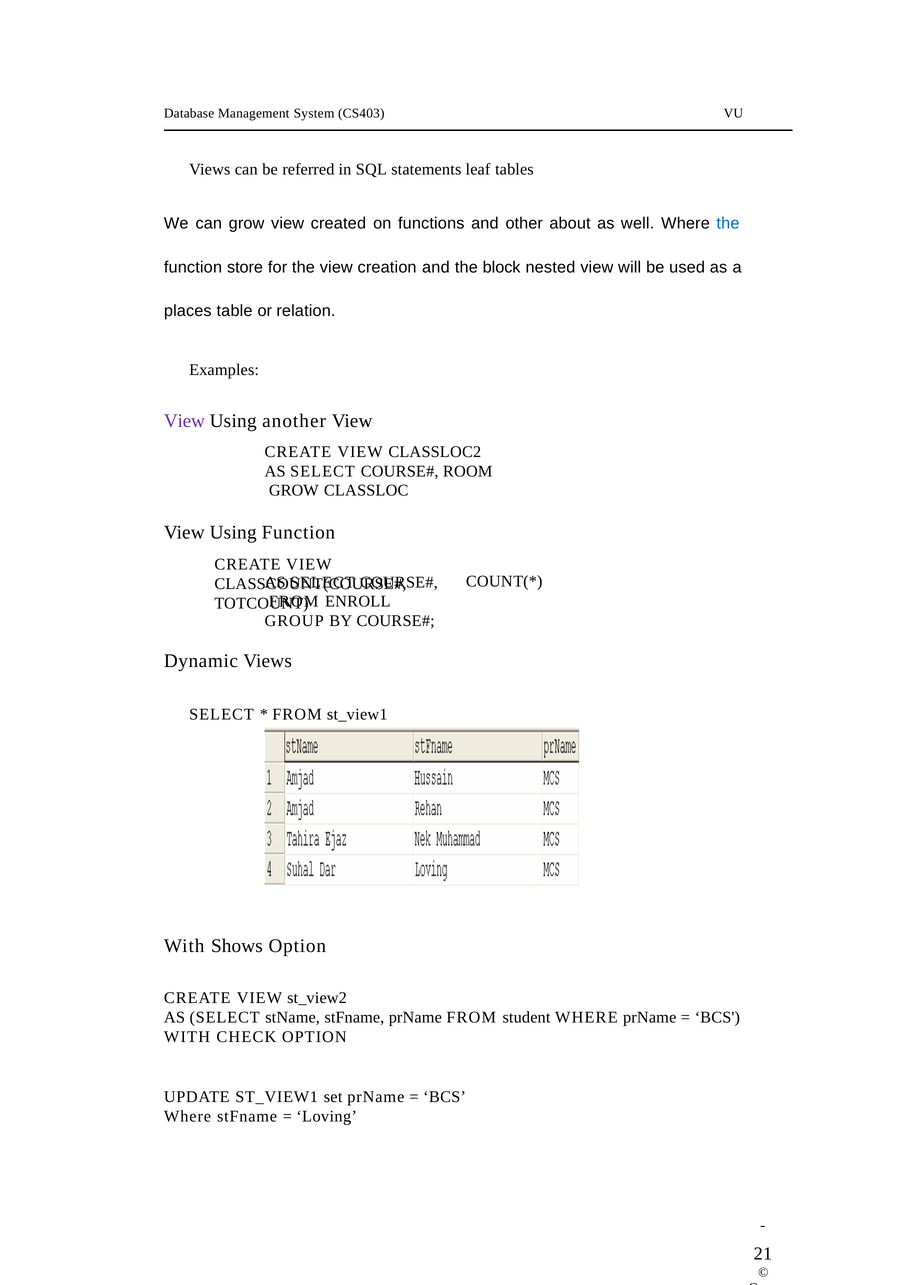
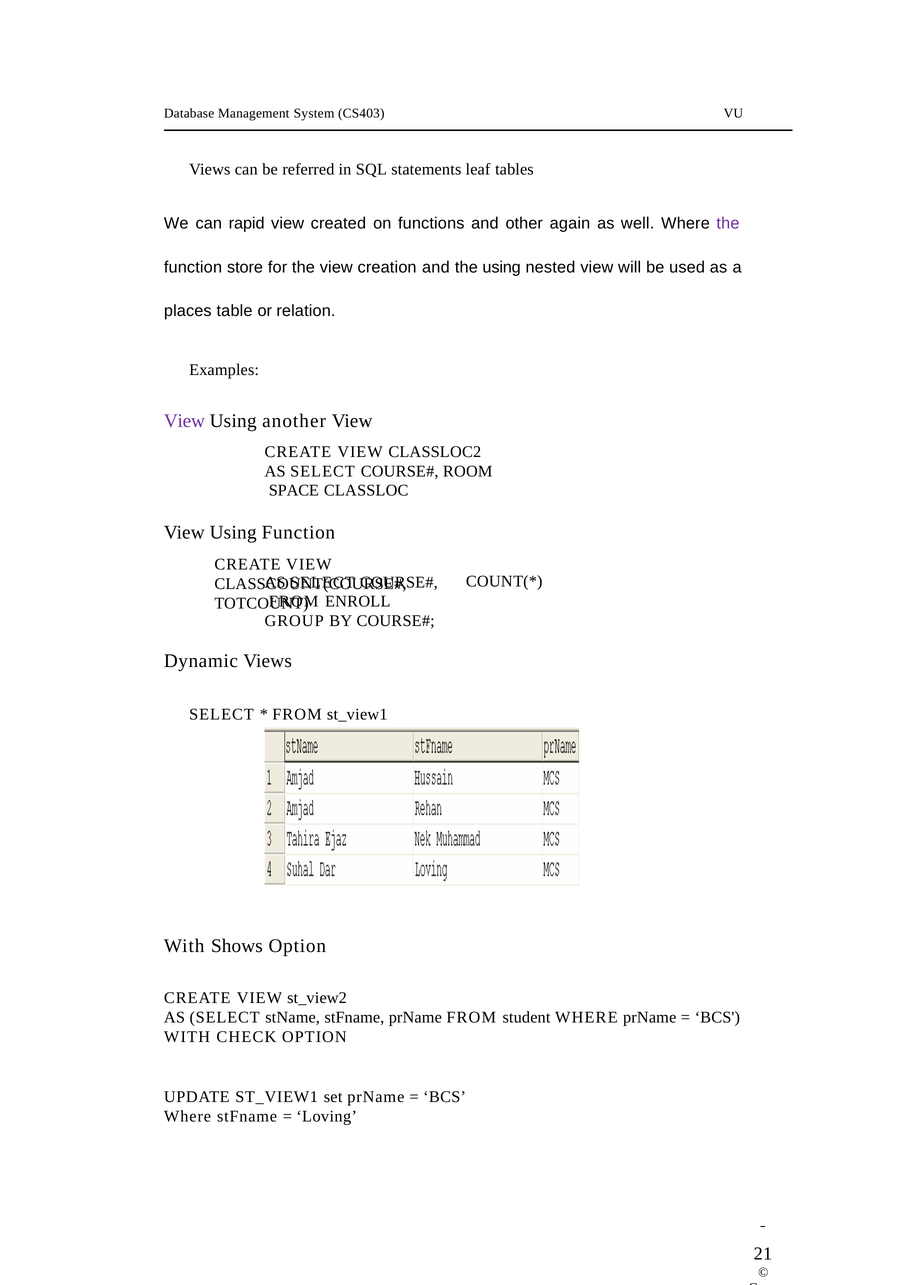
can grow: grow -> rapid
about: about -> again
the at (728, 223) colour: blue -> purple
the block: block -> using
GROW at (294, 490): GROW -> SPACE
